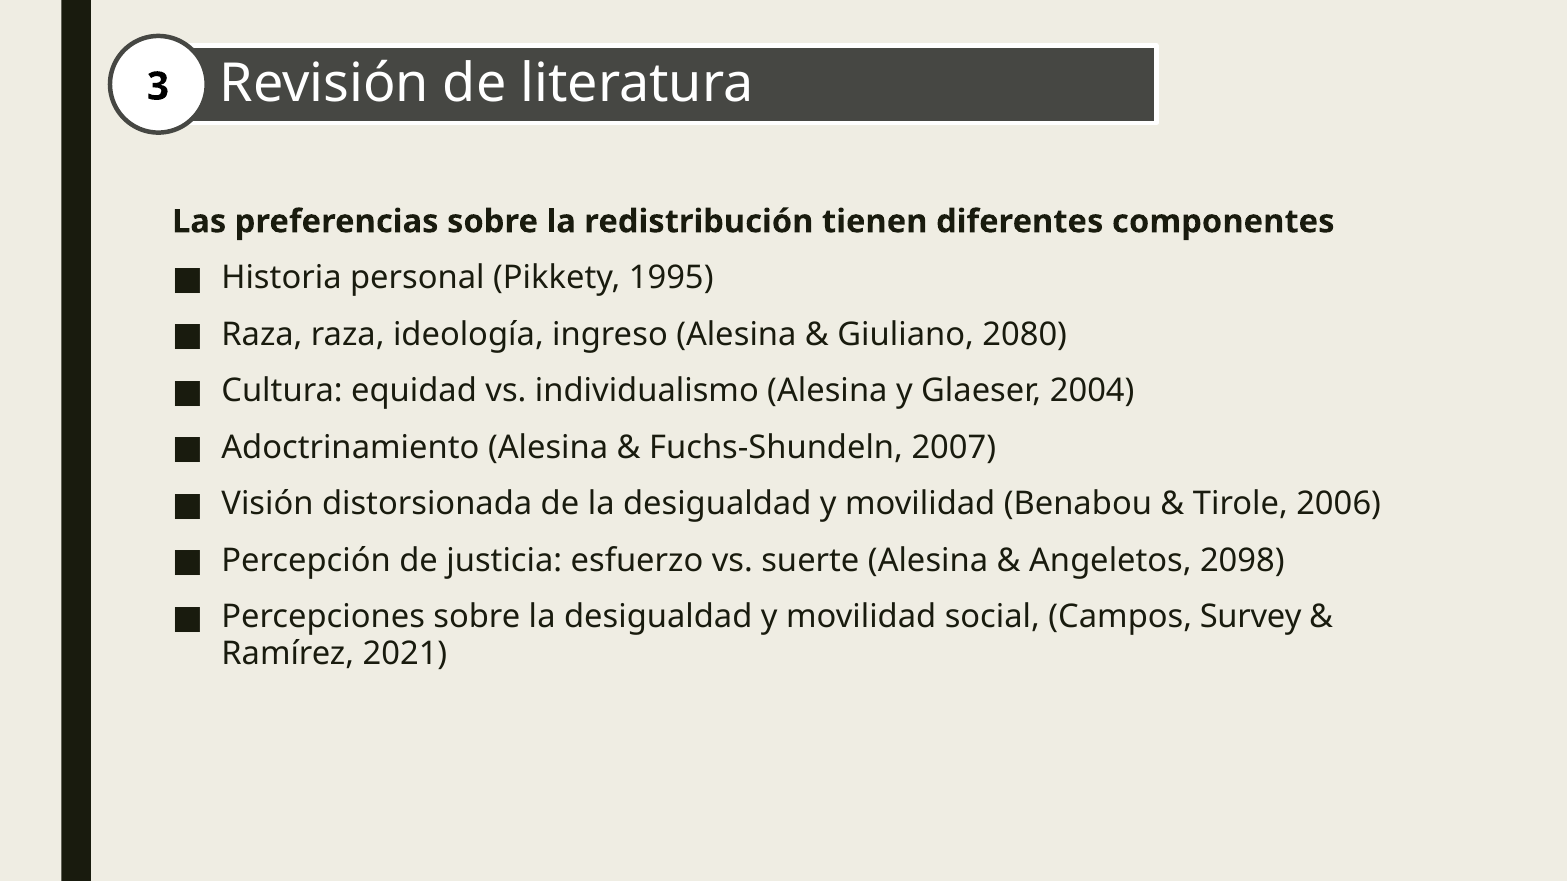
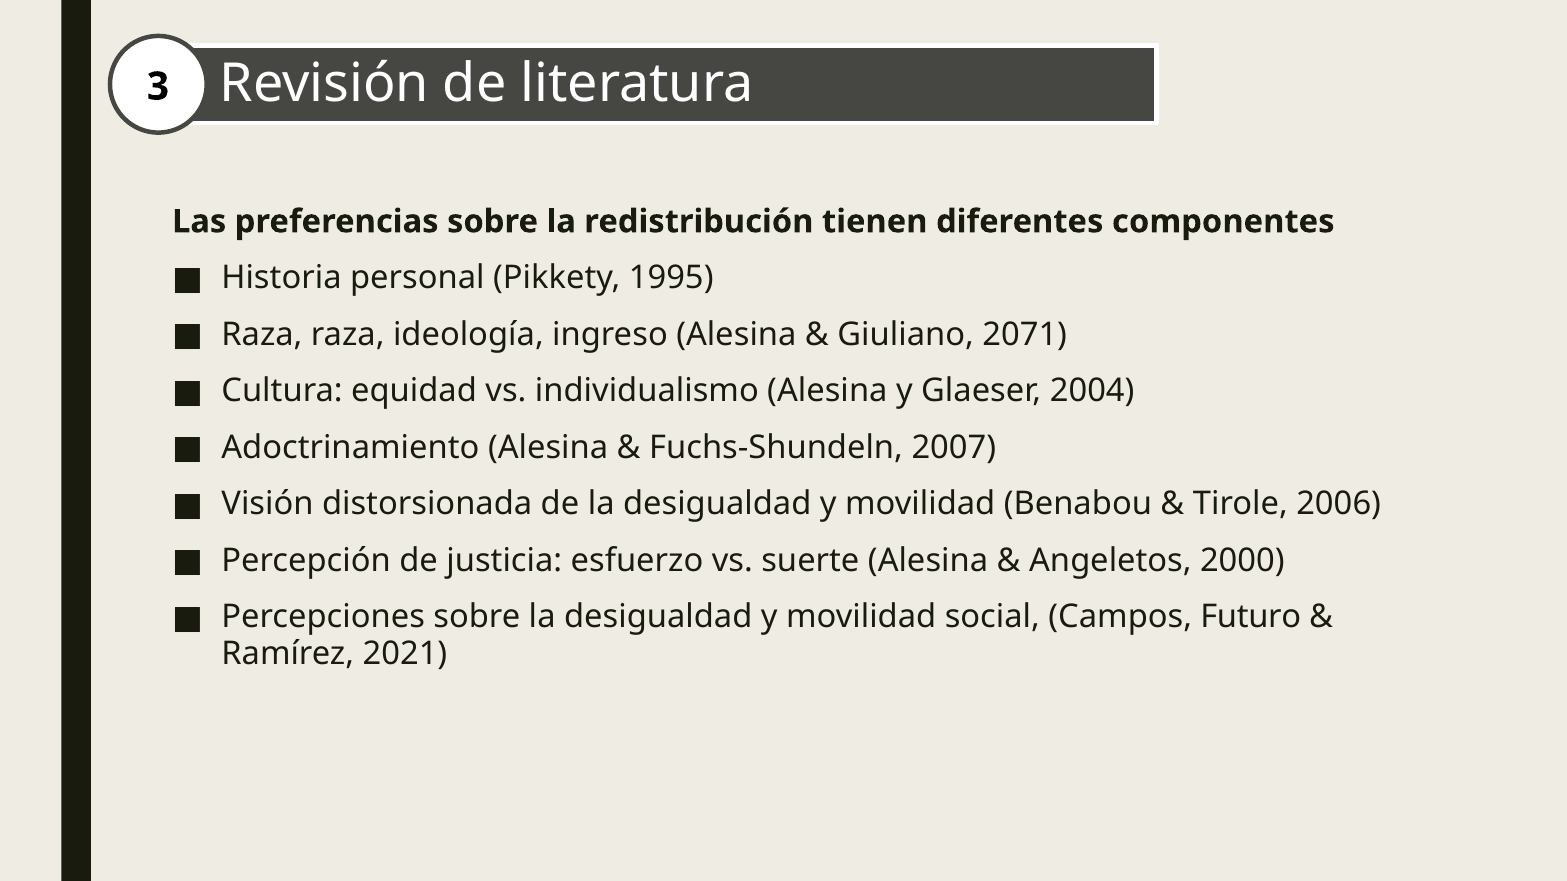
2080: 2080 -> 2071
2098: 2098 -> 2000
Survey: Survey -> Futuro
